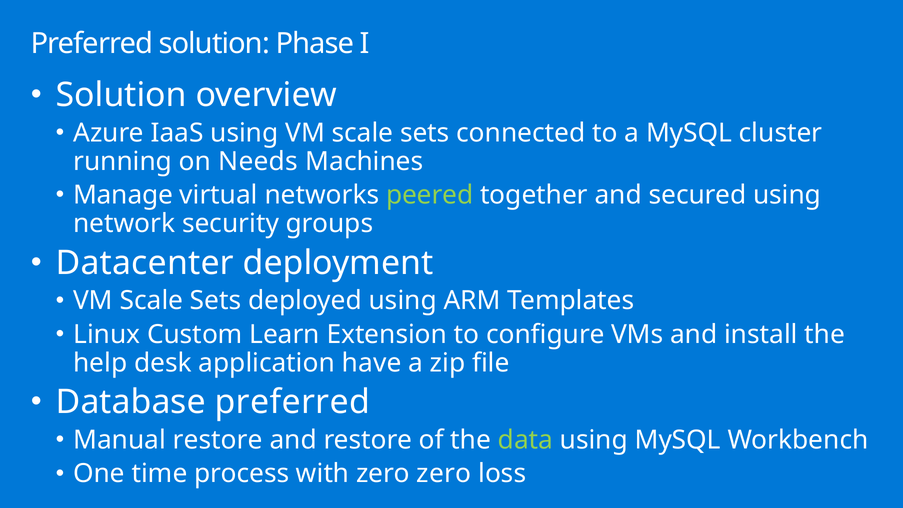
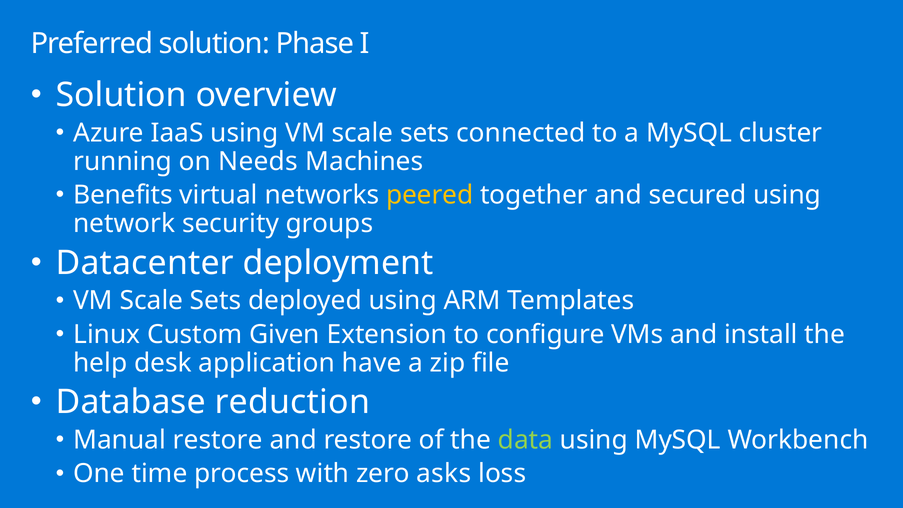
Manage: Manage -> Benefits
peered colour: light green -> yellow
Learn: Learn -> Given
Database preferred: preferred -> reduction
zero zero: zero -> asks
